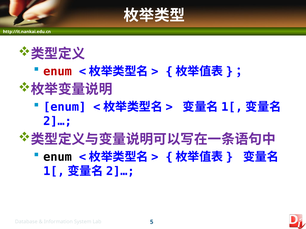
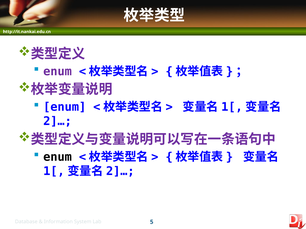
enum at (58, 72) colour: red -> purple
